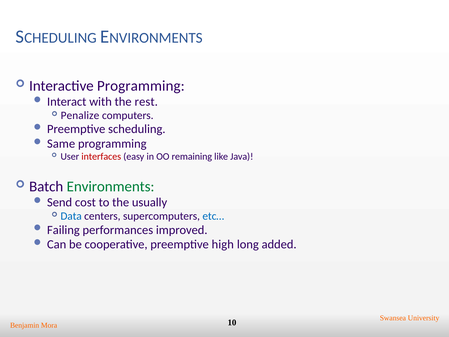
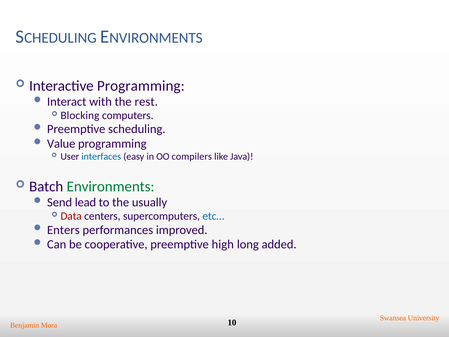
Penalize: Penalize -> Blocking
Same: Same -> Value
interfaces colour: red -> blue
remaining: remaining -> compilers
cost: cost -> lead
Data colour: blue -> red
Failing: Failing -> Enters
